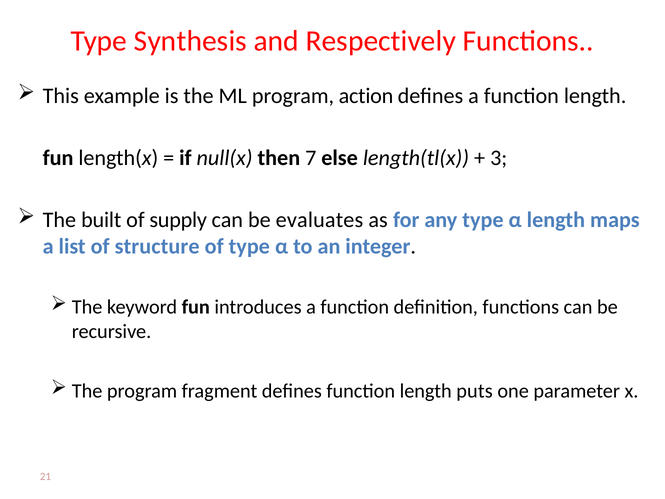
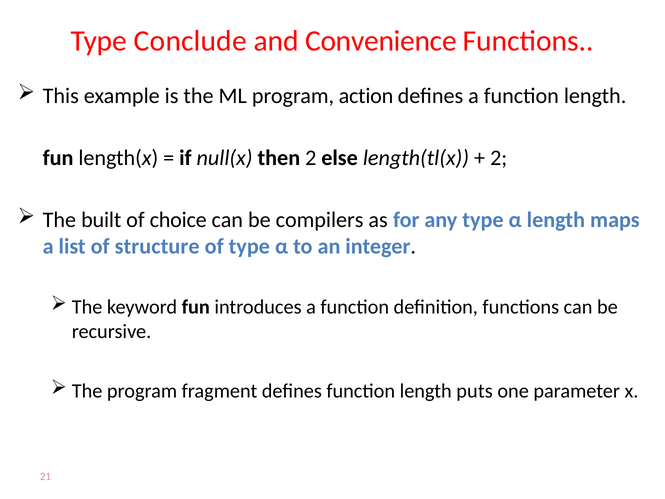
Synthesis: Synthesis -> Conclude
Respectively: Respectively -> Convenience
then 7: 7 -> 2
3 at (499, 158): 3 -> 2
supply: supply -> choice
evaluates: evaluates -> compilers
